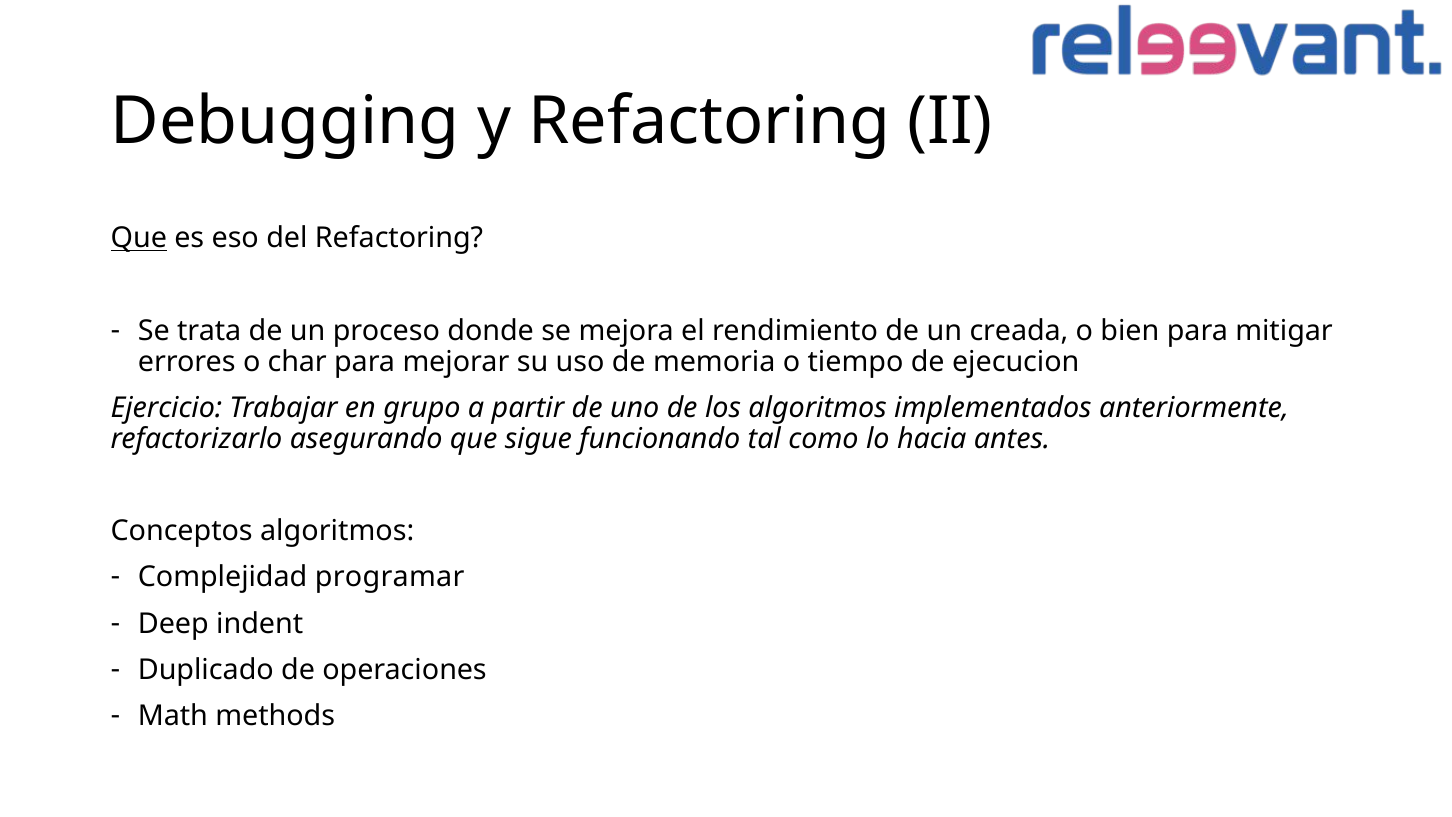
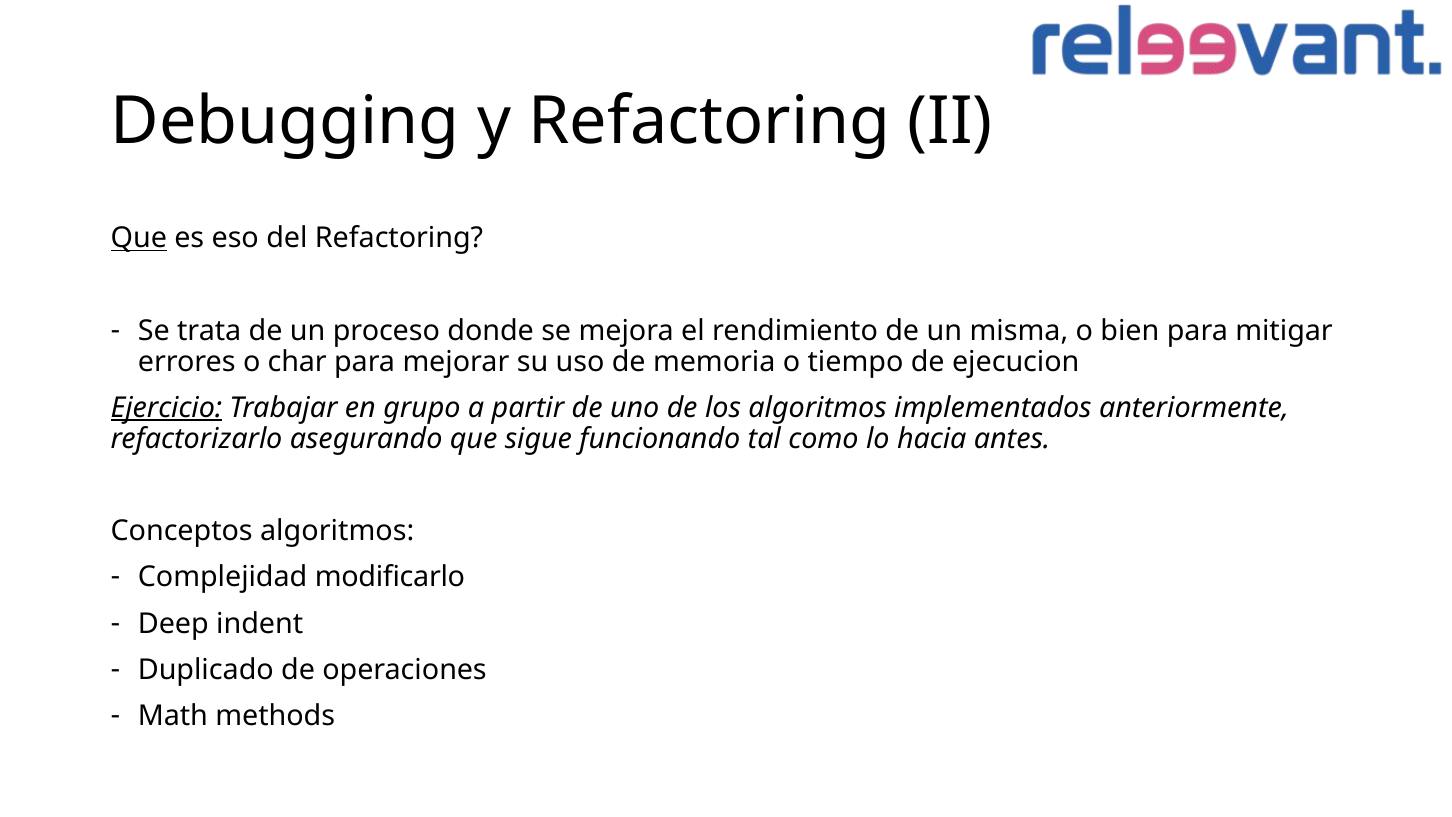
creada: creada -> misma
Ejercicio underline: none -> present
programar: programar -> modificarlo
